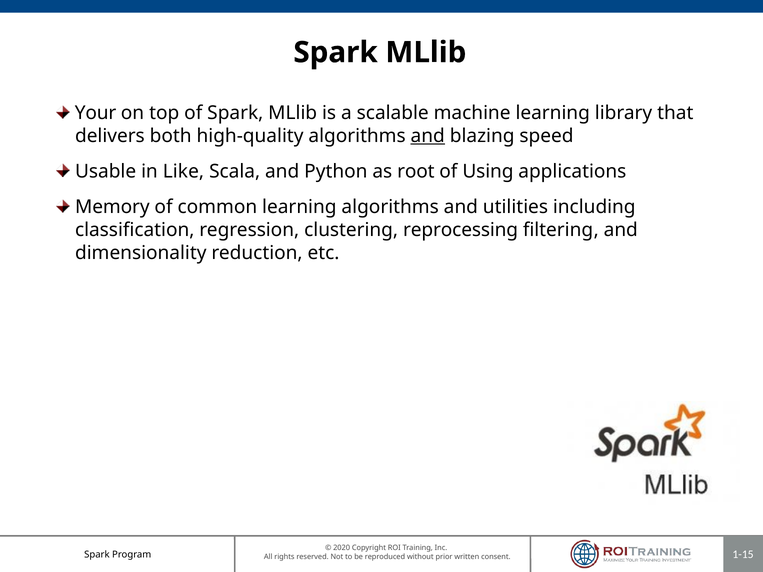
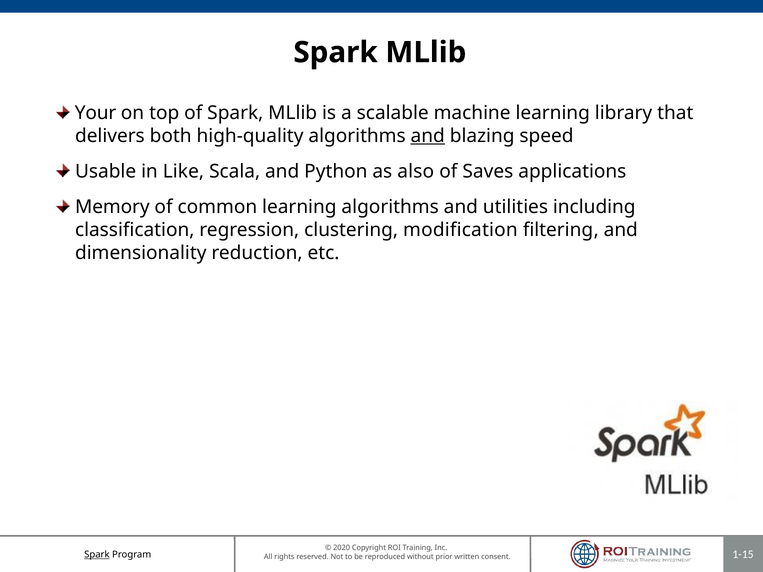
root: root -> also
Using: Using -> Saves
reprocessing: reprocessing -> modification
Spark at (97, 555) underline: none -> present
